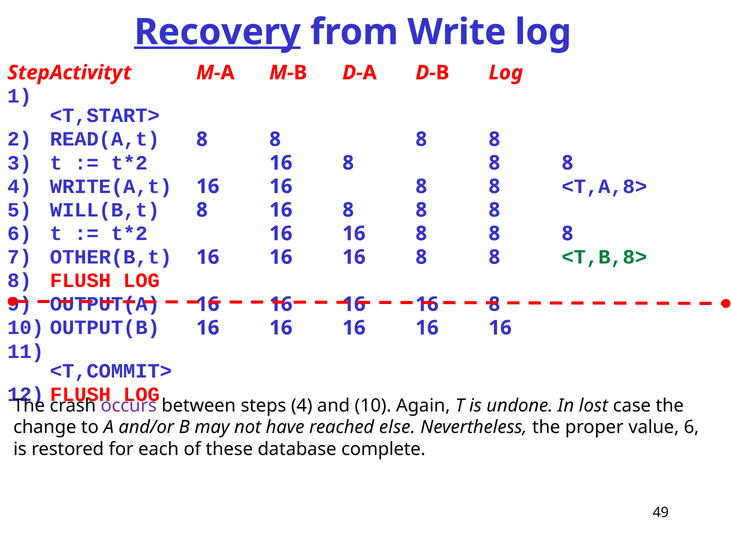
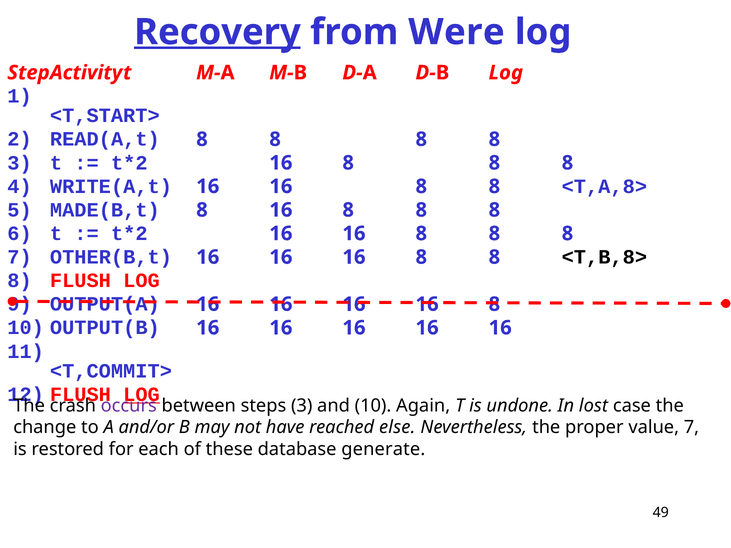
Write: Write -> Were
WILL(B,t: WILL(B,t -> MADE(B,t
<T,B,8> colour: green -> black
LOG at (142, 395) underline: none -> present
steps 4: 4 -> 3
value 6: 6 -> 7
complete: complete -> generate
